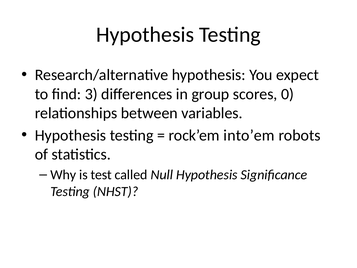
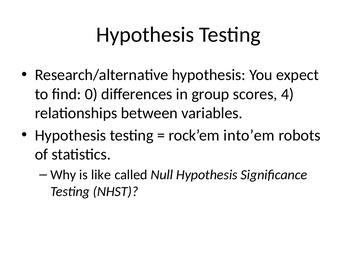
3: 3 -> 0
0: 0 -> 4
test: test -> like
